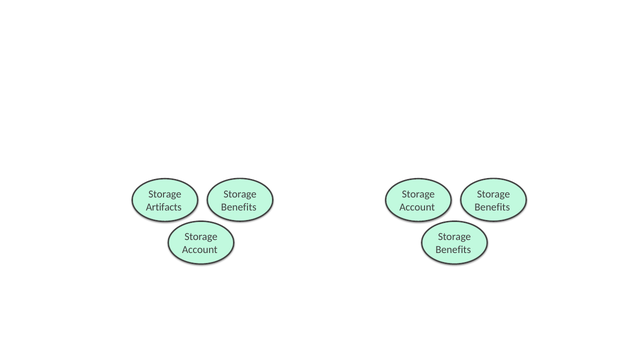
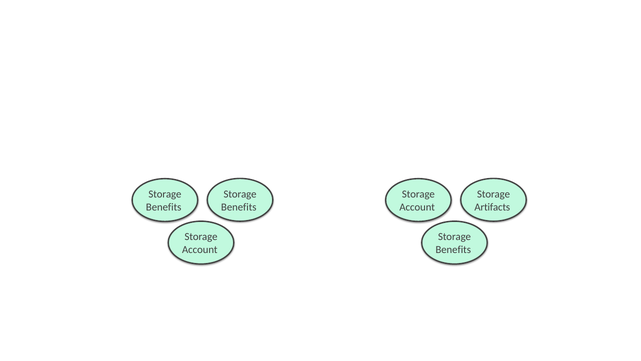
Benefits at (492, 207): Benefits -> Artifacts
Artifacts at (164, 207): Artifacts -> Benefits
